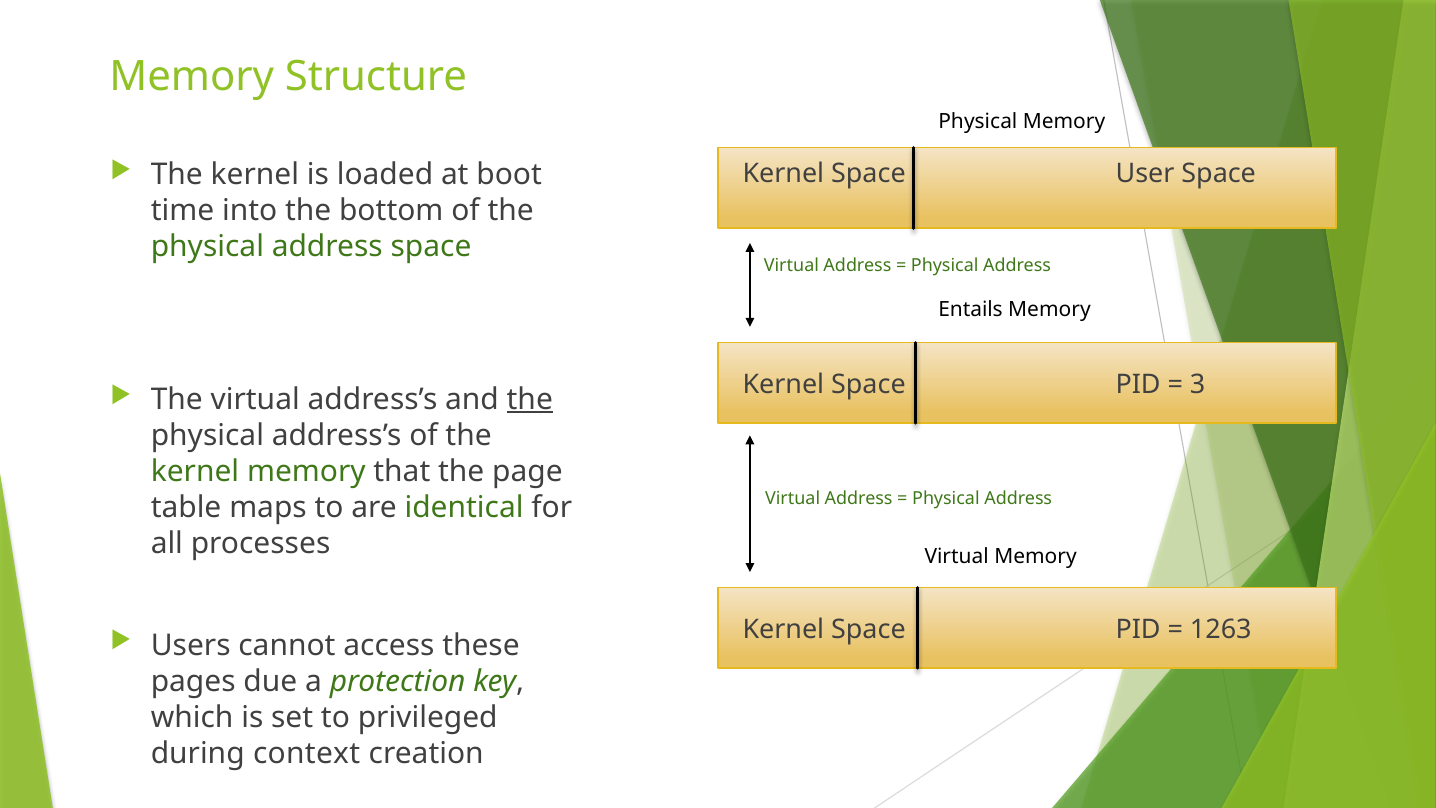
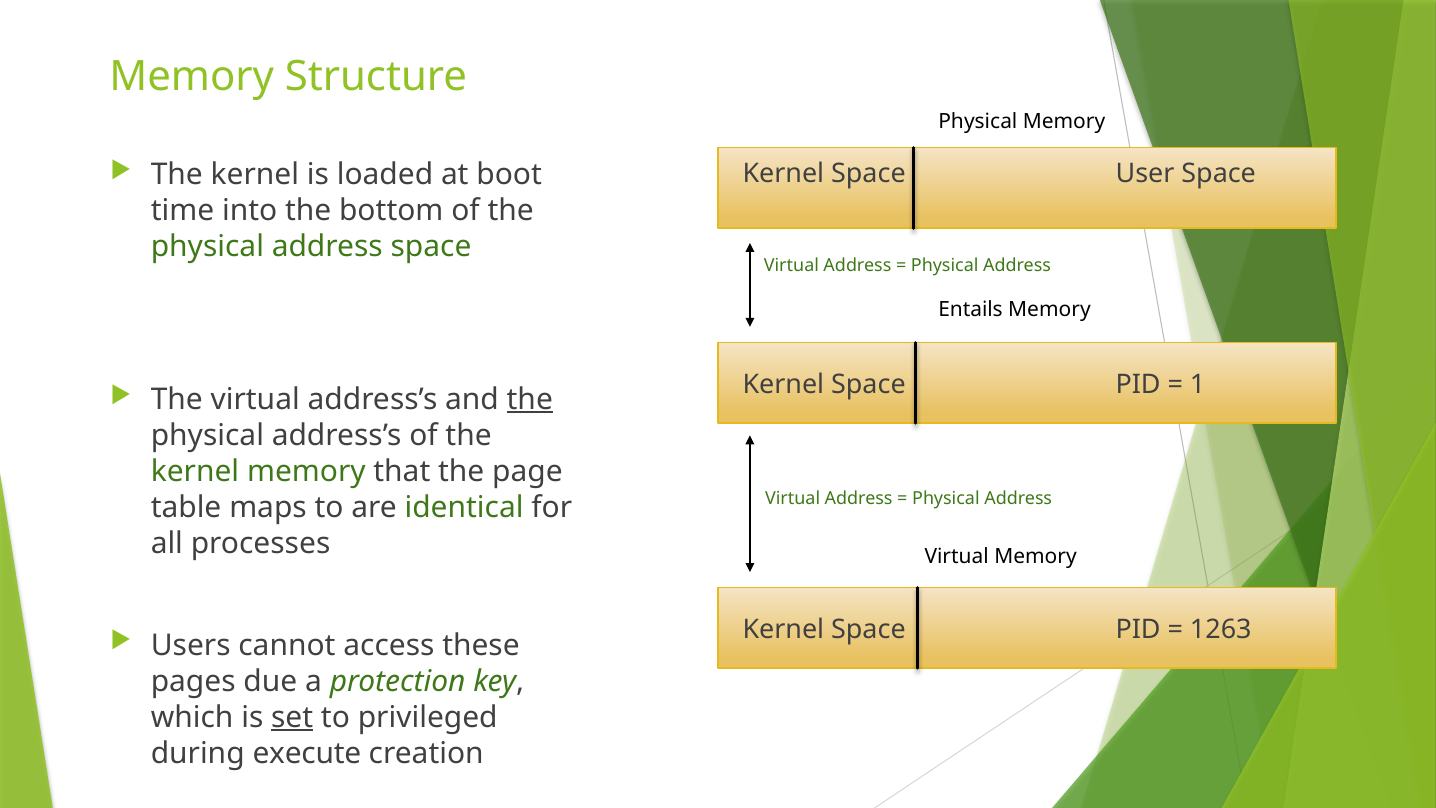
3: 3 -> 1
set underline: none -> present
context: context -> execute
